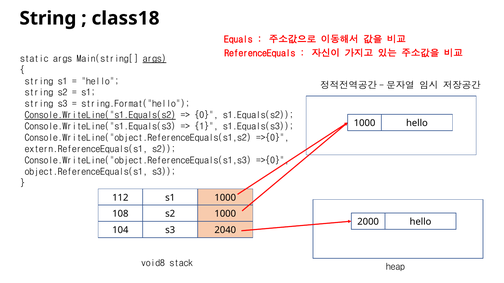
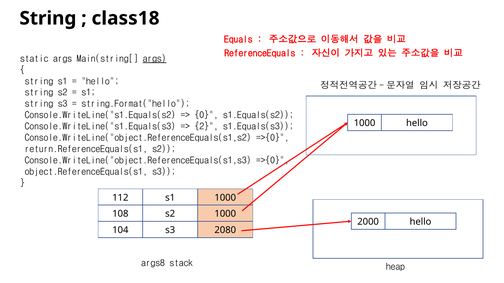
Console.WriteLine("s1.Equals(s2 underline: present -> none
1: 1 -> 2
extern.ReferenceEquals(s1: extern.ReferenceEquals(s1 -> return.ReferenceEquals(s1
2040: 2040 -> 2080
void8: void8 -> args8
